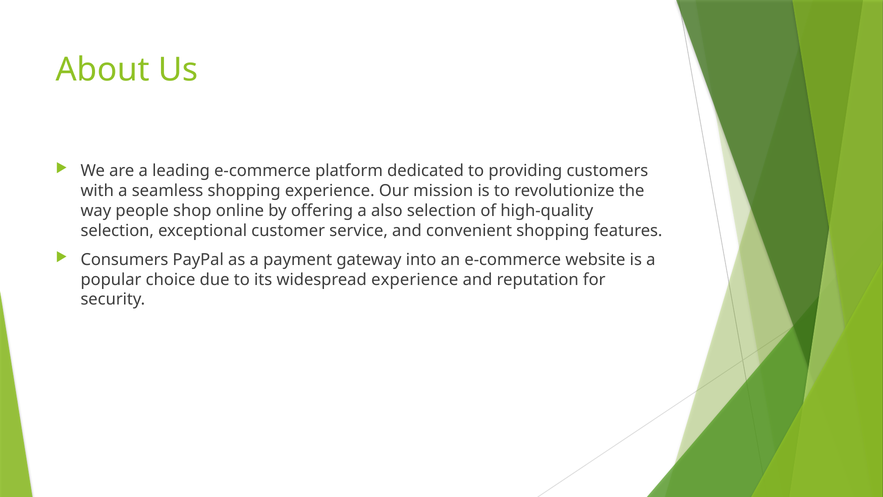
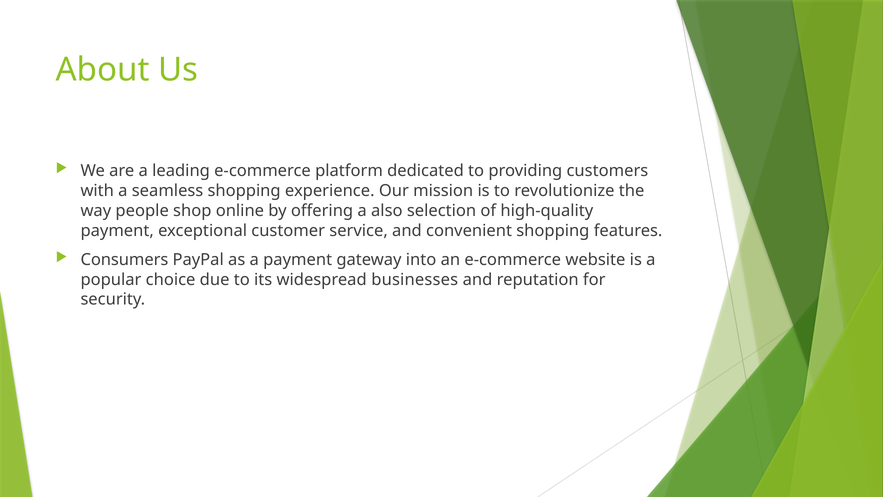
selection at (117, 230): selection -> payment
widespread experience: experience -> businesses
